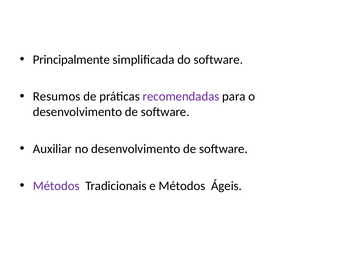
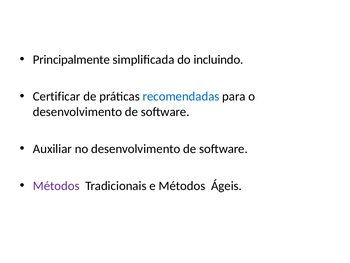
do software: software -> incluindo
Resumos: Resumos -> Certificar
recomendadas colour: purple -> blue
